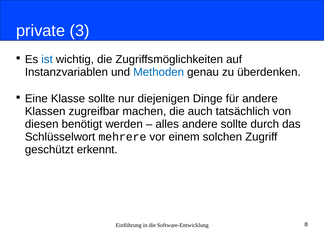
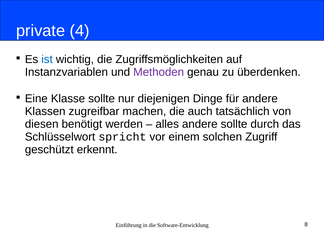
3: 3 -> 4
Methoden colour: blue -> purple
mehrere: mehrere -> spricht
